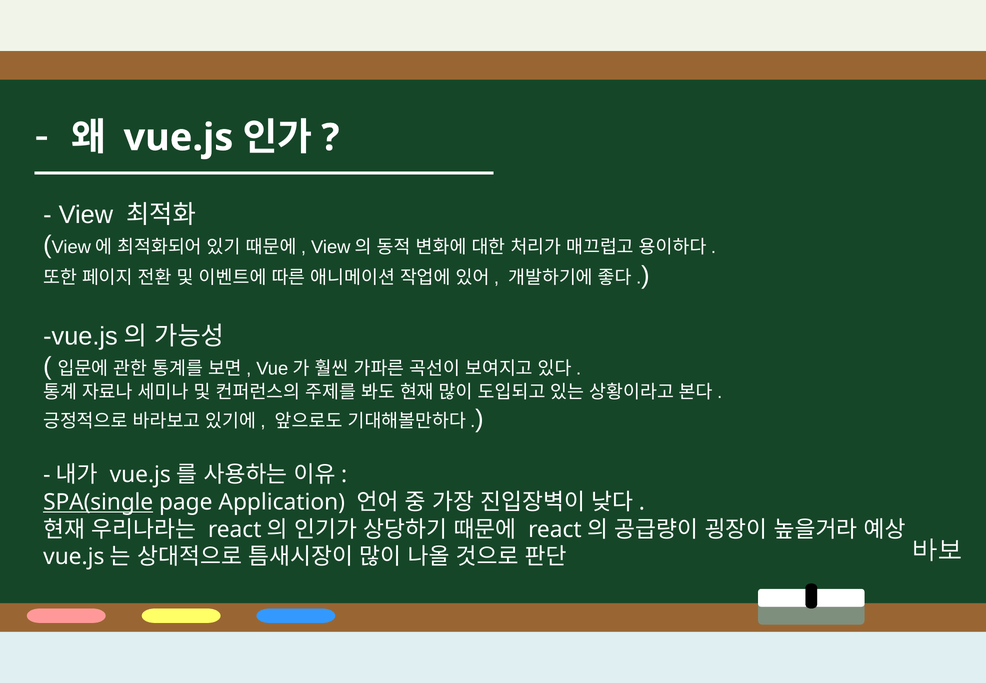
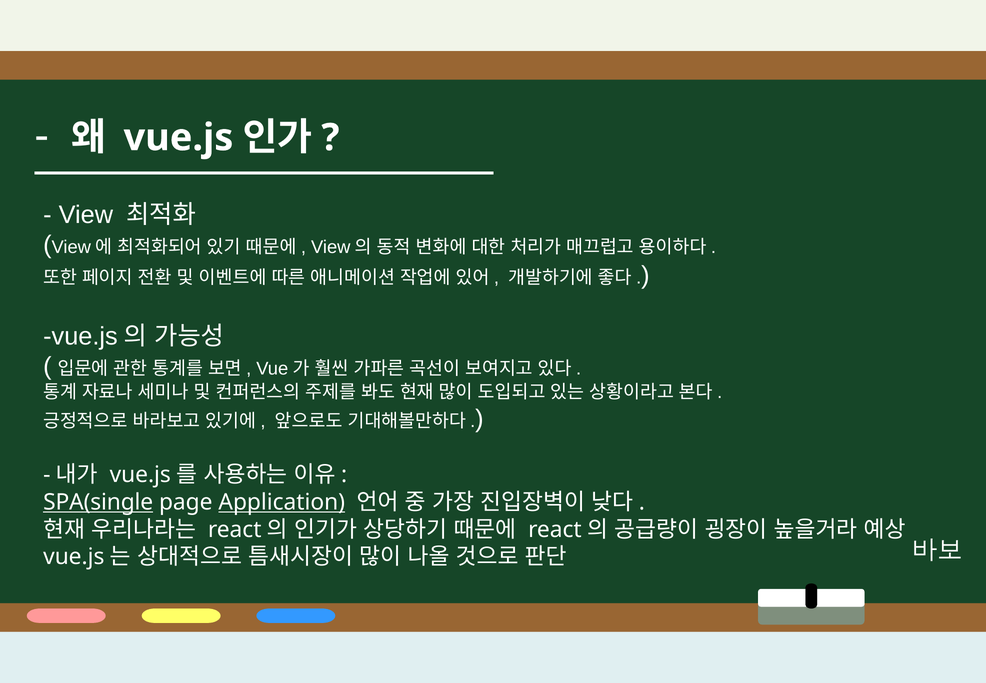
Application underline: none -> present
